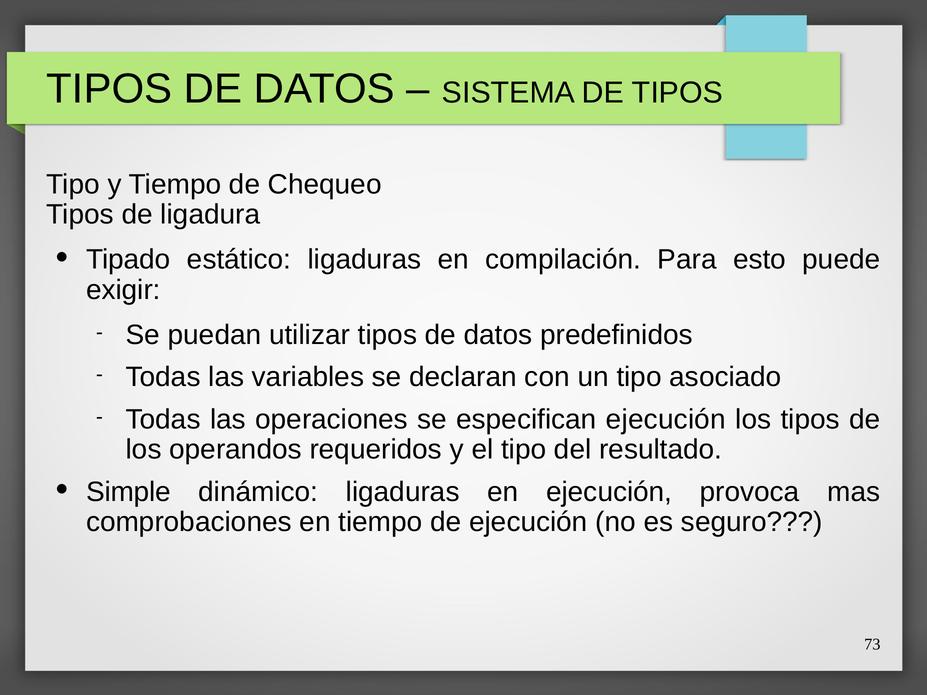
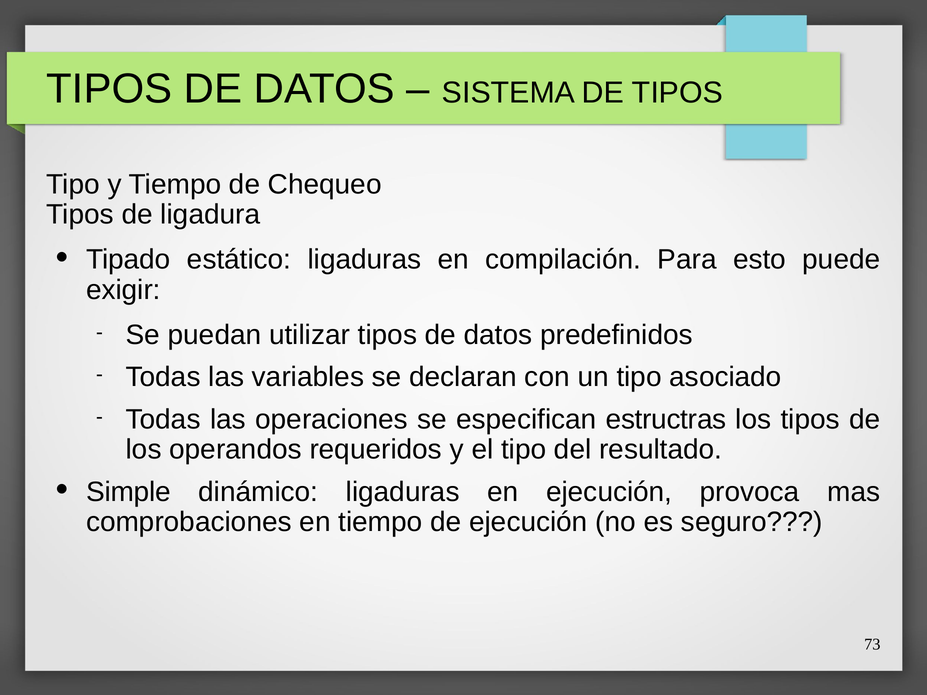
especifican ejecución: ejecución -> estructras
